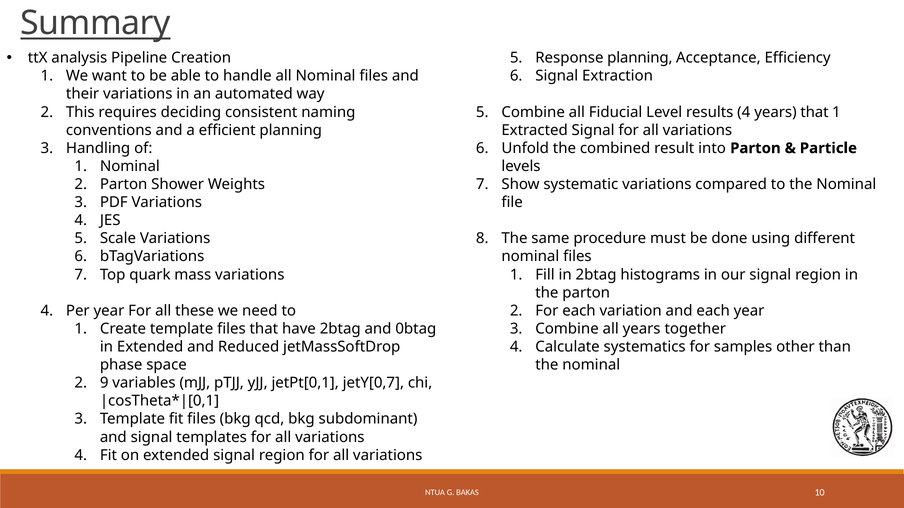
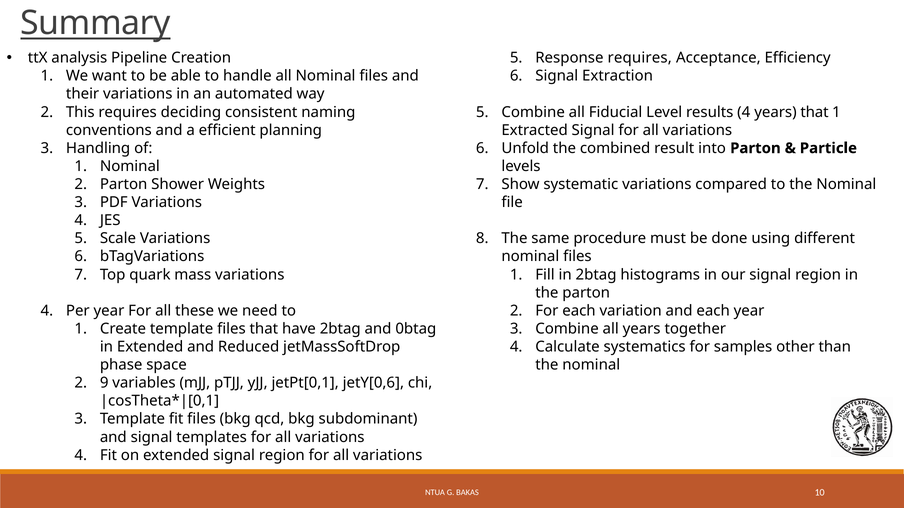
Response planning: planning -> requires
jetY[0,7: jetY[0,7 -> jetY[0,6
